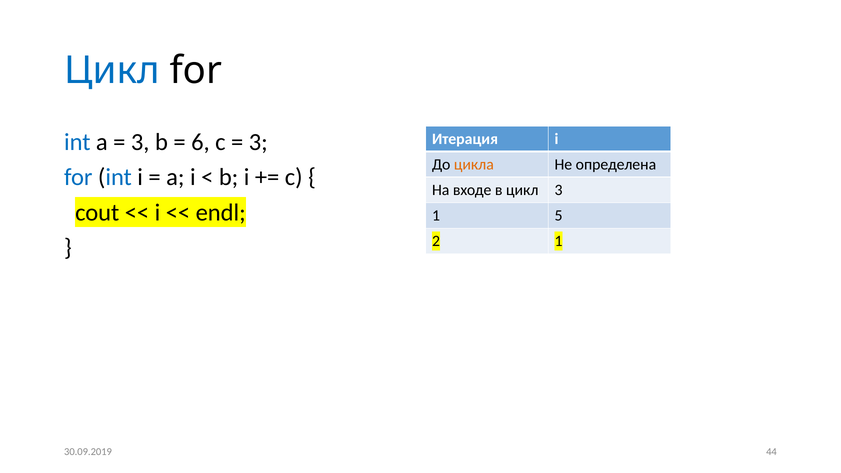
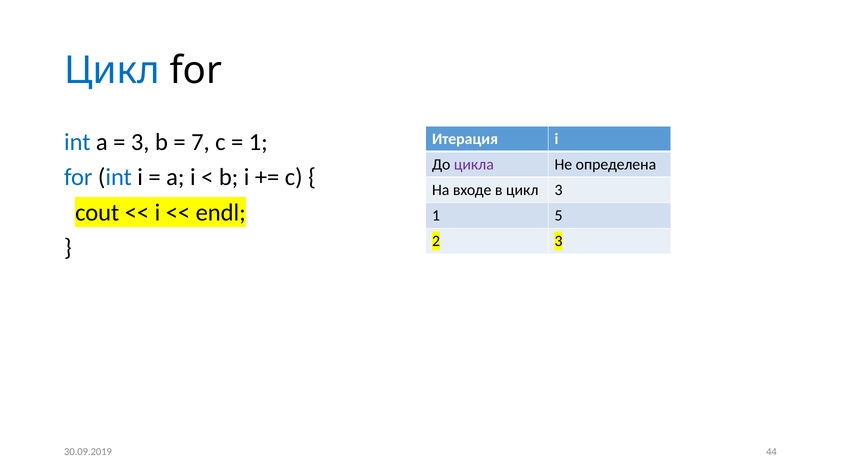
6: 6 -> 7
3 at (258, 142): 3 -> 1
цикла colour: orange -> purple
2 1: 1 -> 3
